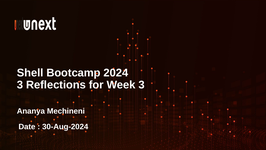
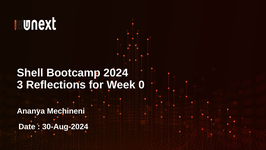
Week 3: 3 -> 0
